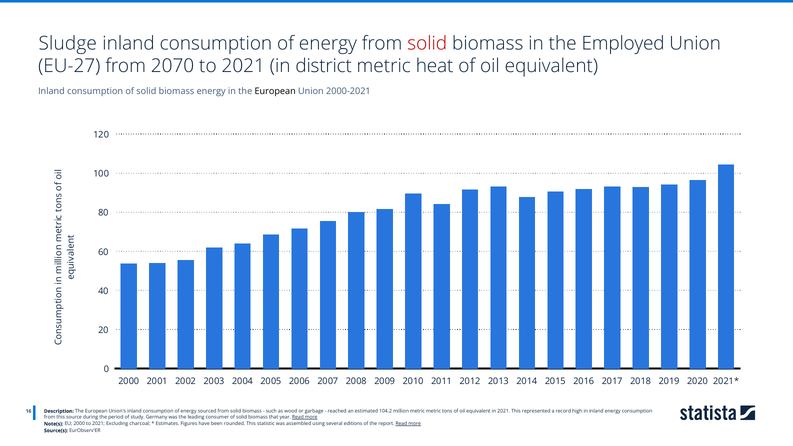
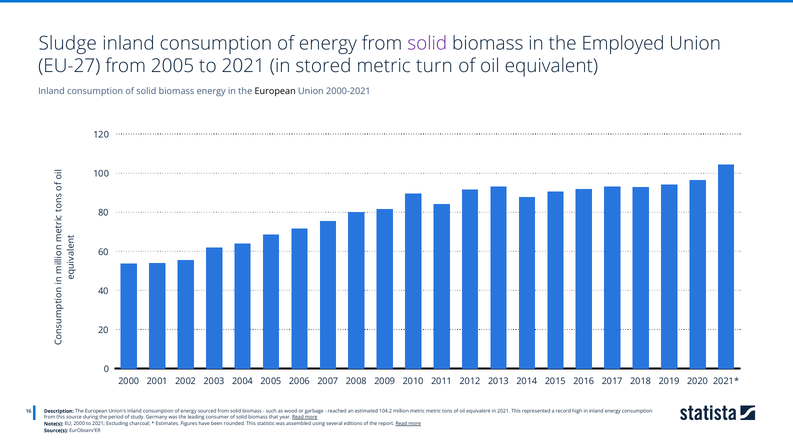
solid at (427, 43) colour: red -> purple
from 2070: 2070 -> 2005
district: district -> stored
heat: heat -> turn
